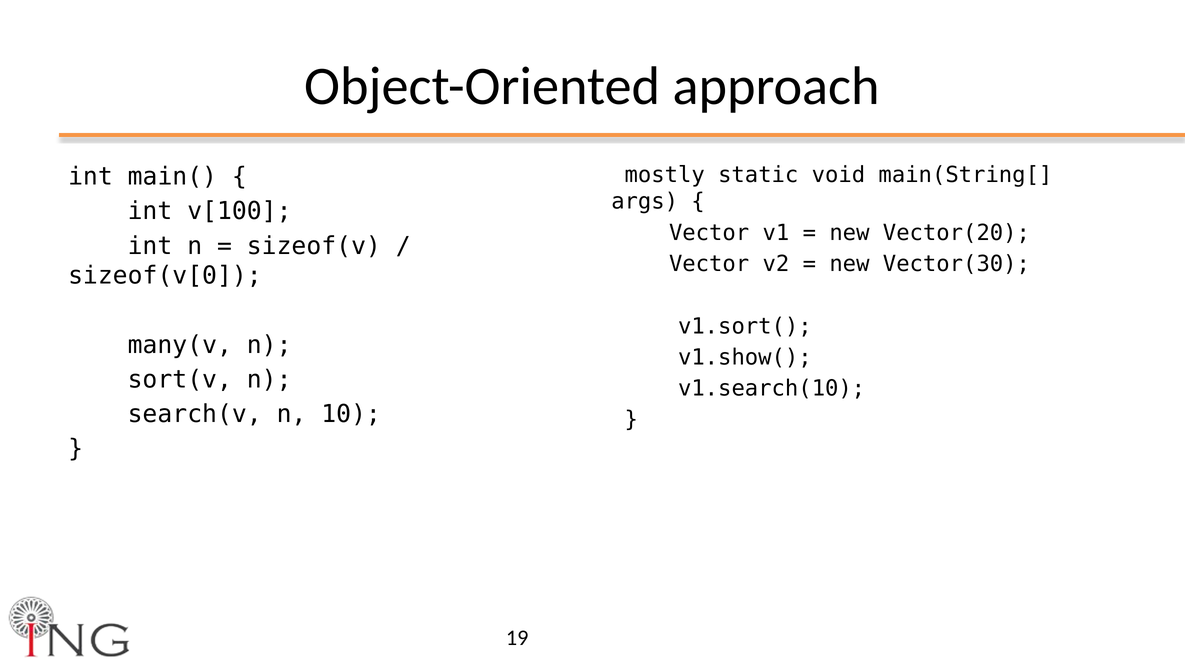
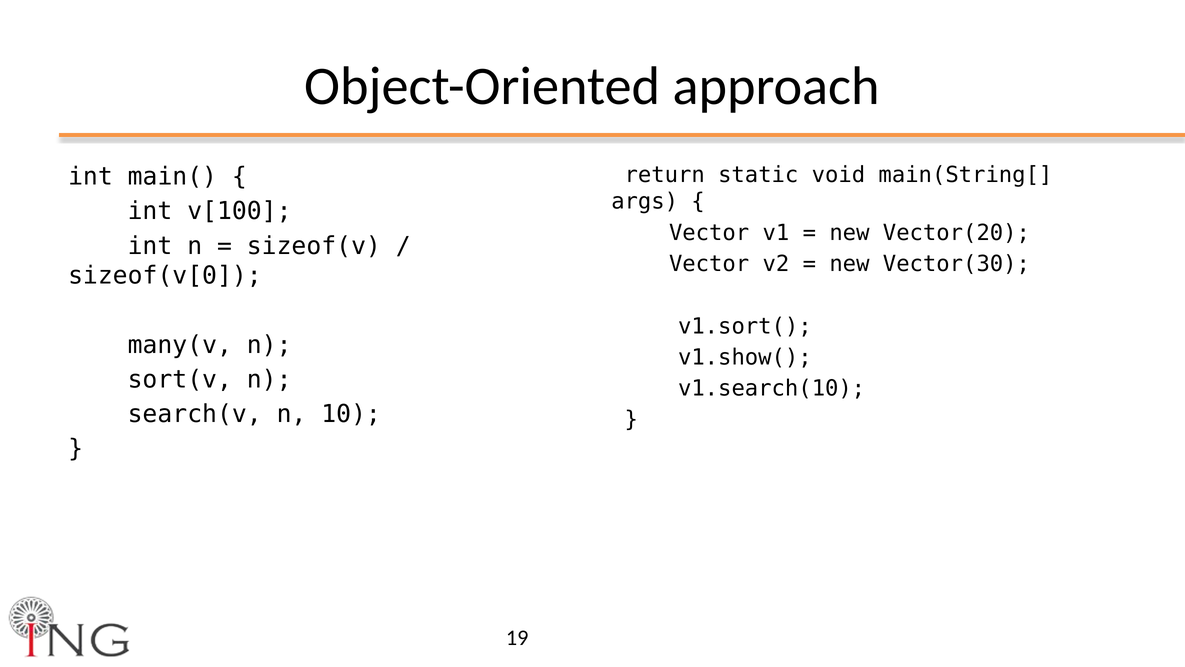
mostly: mostly -> return
